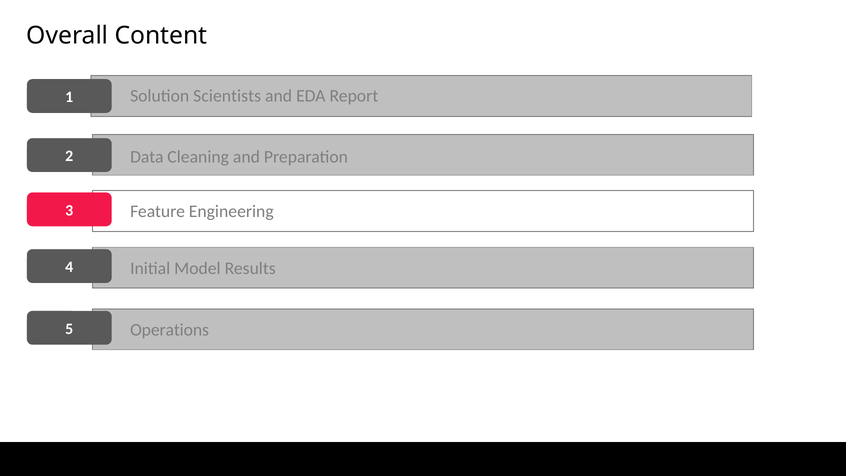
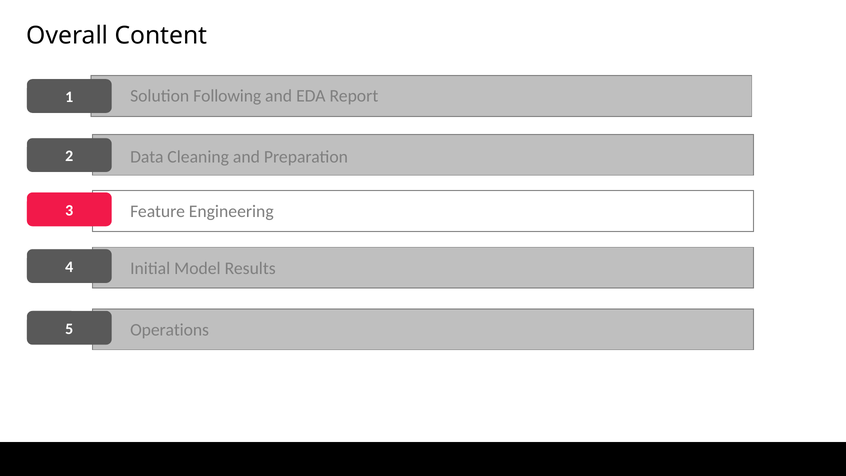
Scientists: Scientists -> Following
